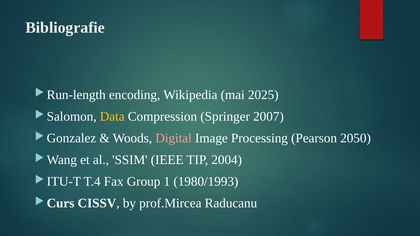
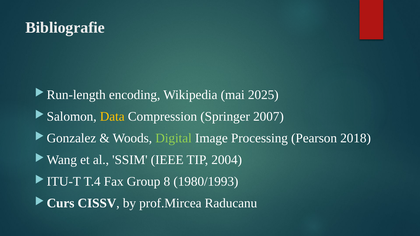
Digital colour: pink -> light green
2050: 2050 -> 2018
1: 1 -> 8
